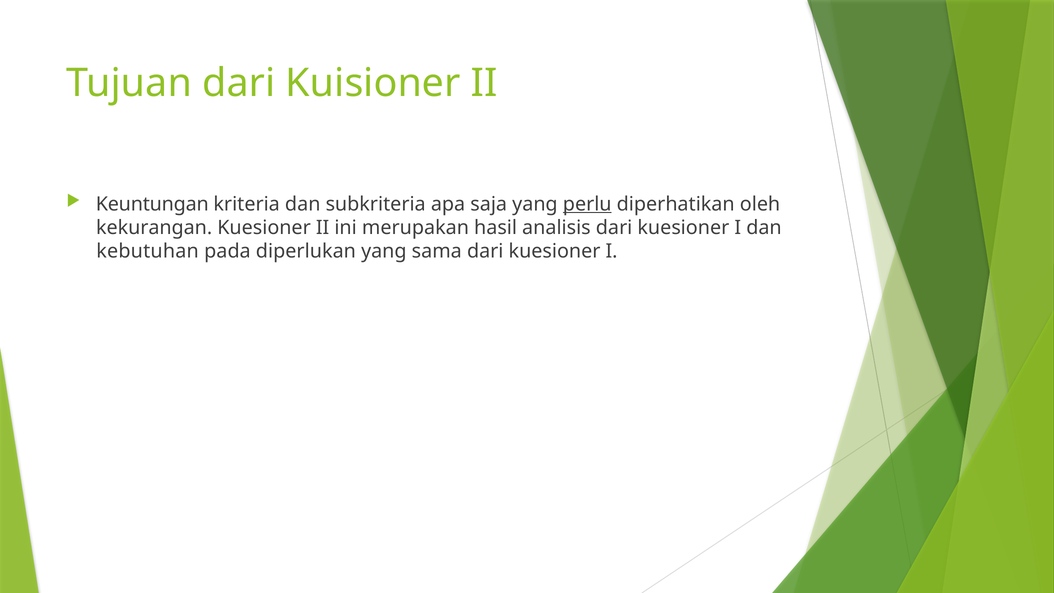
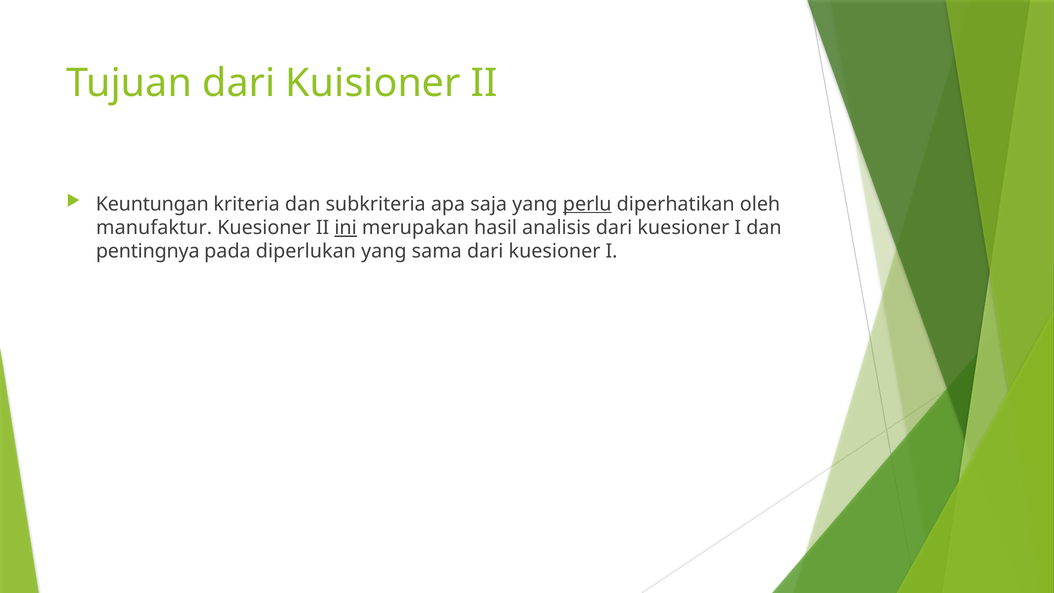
kekurangan: kekurangan -> manufaktur
ini underline: none -> present
kebutuhan: kebutuhan -> pentingnya
